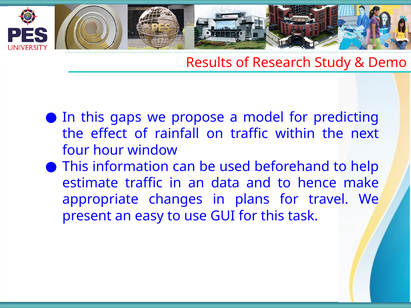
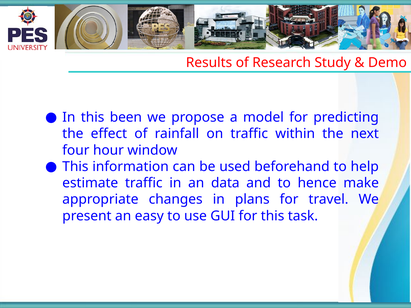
gaps: gaps -> been
